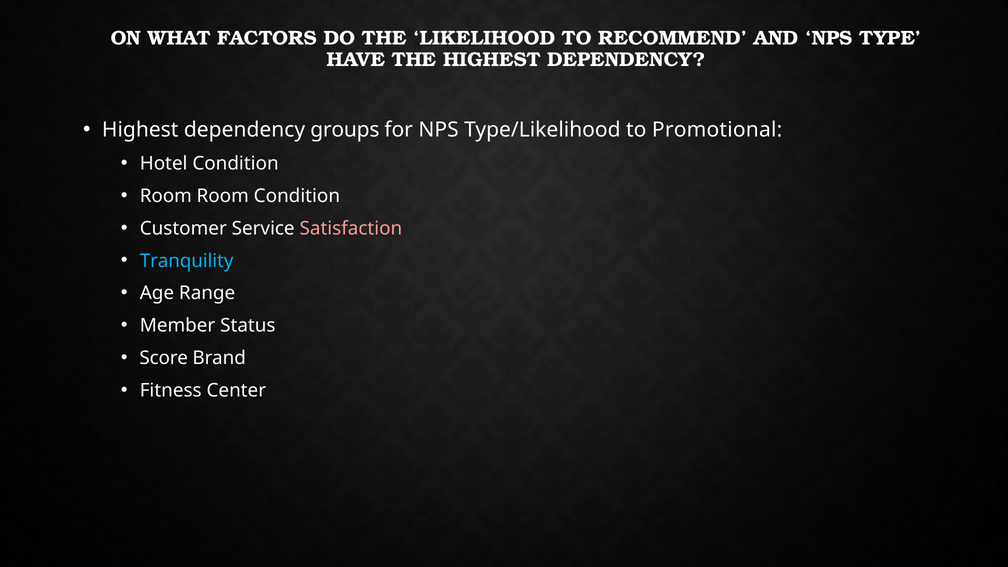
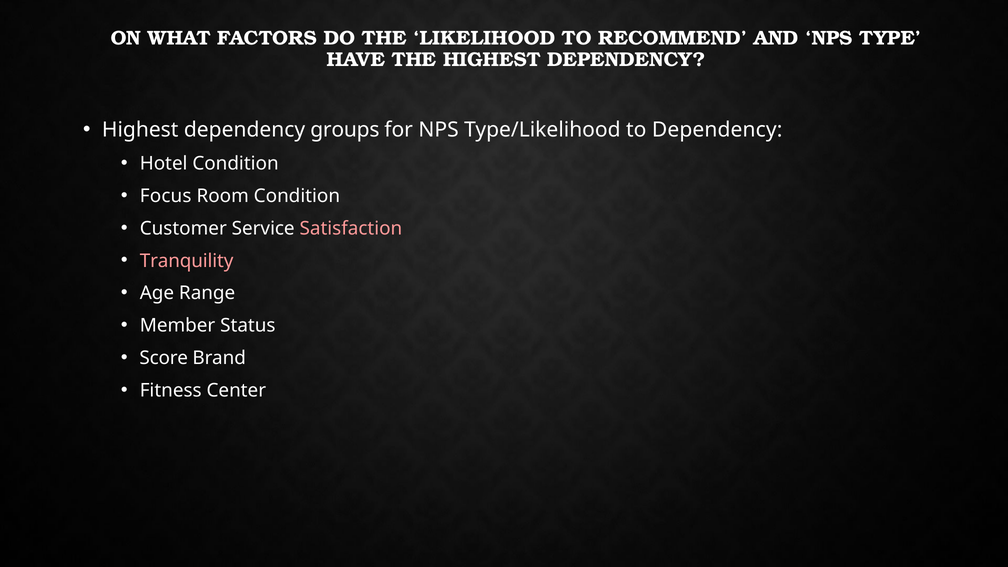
to Promotional: Promotional -> Dependency
Room at (166, 196): Room -> Focus
Tranquility colour: light blue -> pink
